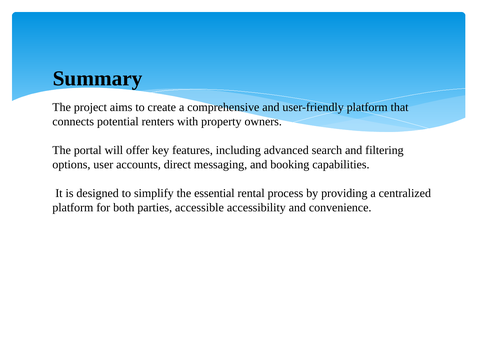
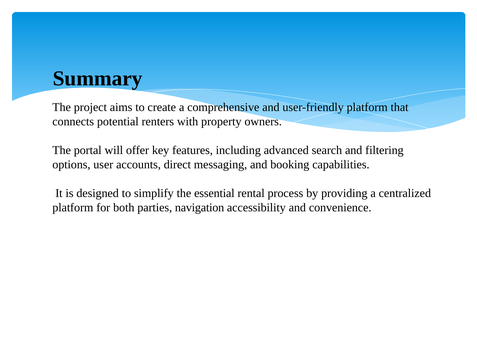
accessible: accessible -> navigation
